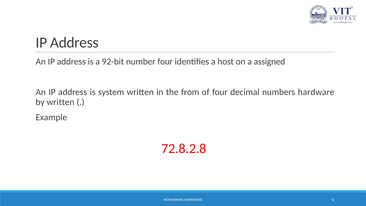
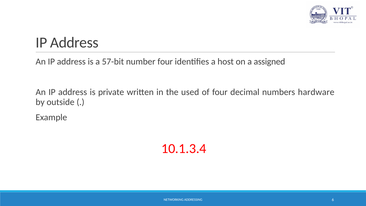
92-bit: 92-bit -> 57-bit
system: system -> private
from: from -> used
by written: written -> outside
72.8.2.8: 72.8.2.8 -> 10.1.3.4
